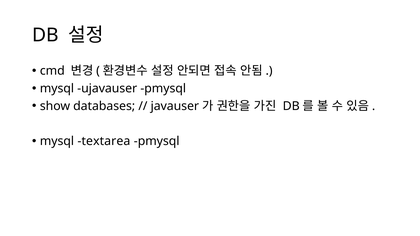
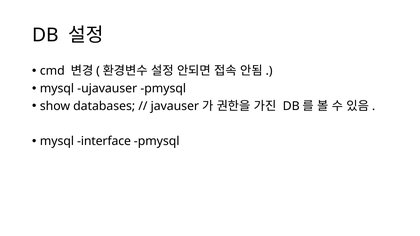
textarea: textarea -> interface
